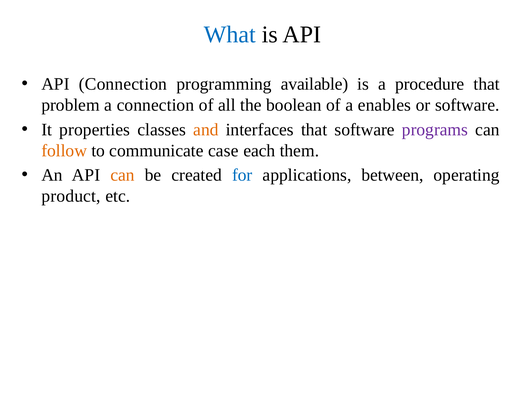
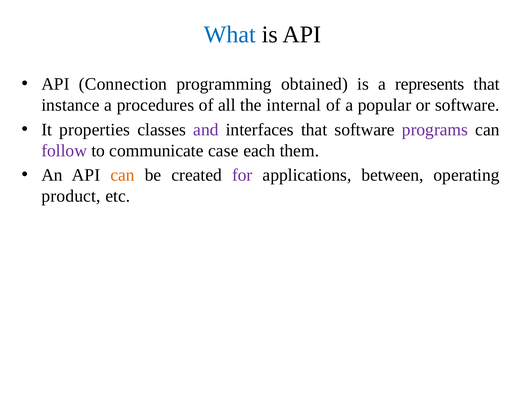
available: available -> obtained
procedure: procedure -> represents
problem: problem -> instance
a connection: connection -> procedures
boolean: boolean -> internal
enables: enables -> popular
and colour: orange -> purple
follow colour: orange -> purple
for colour: blue -> purple
